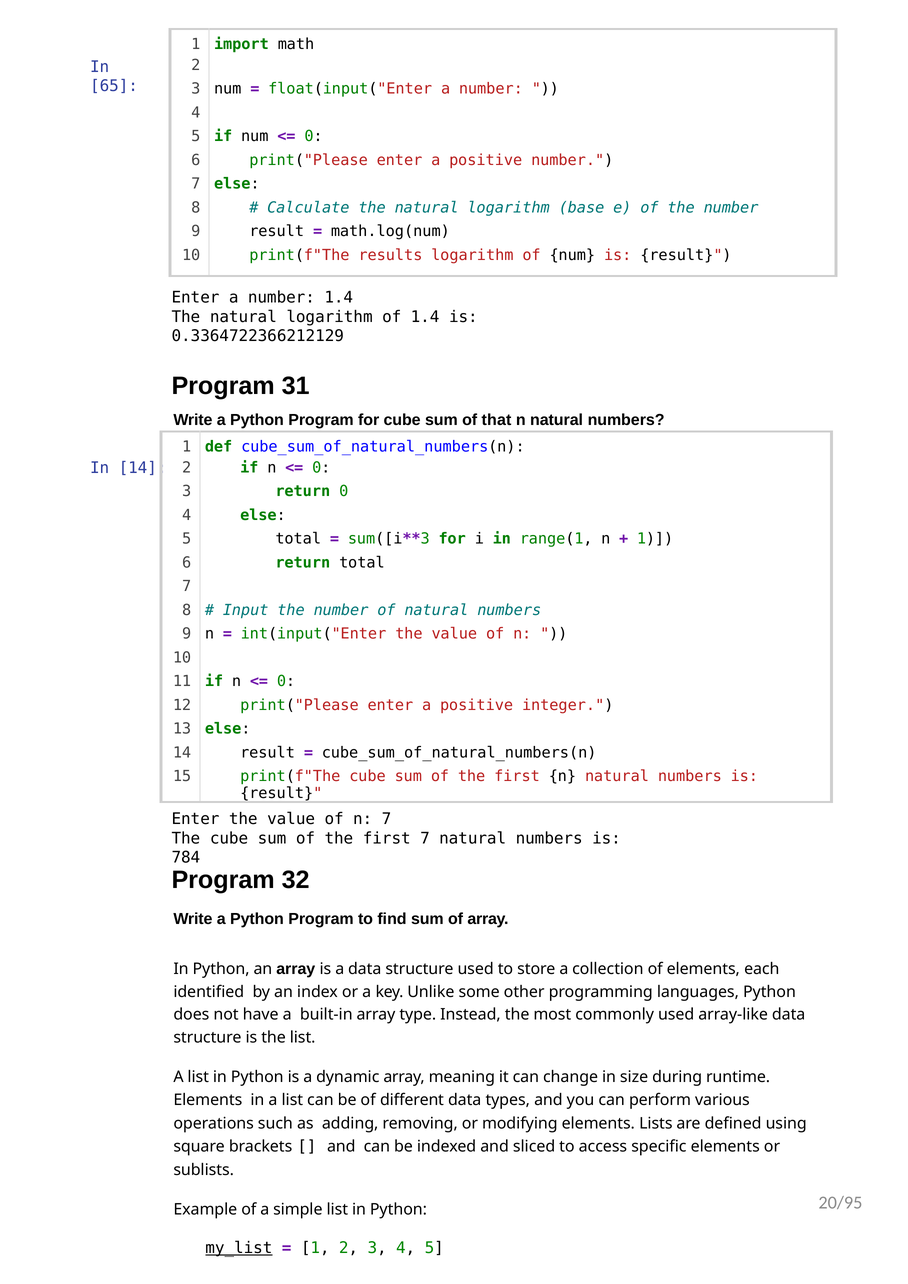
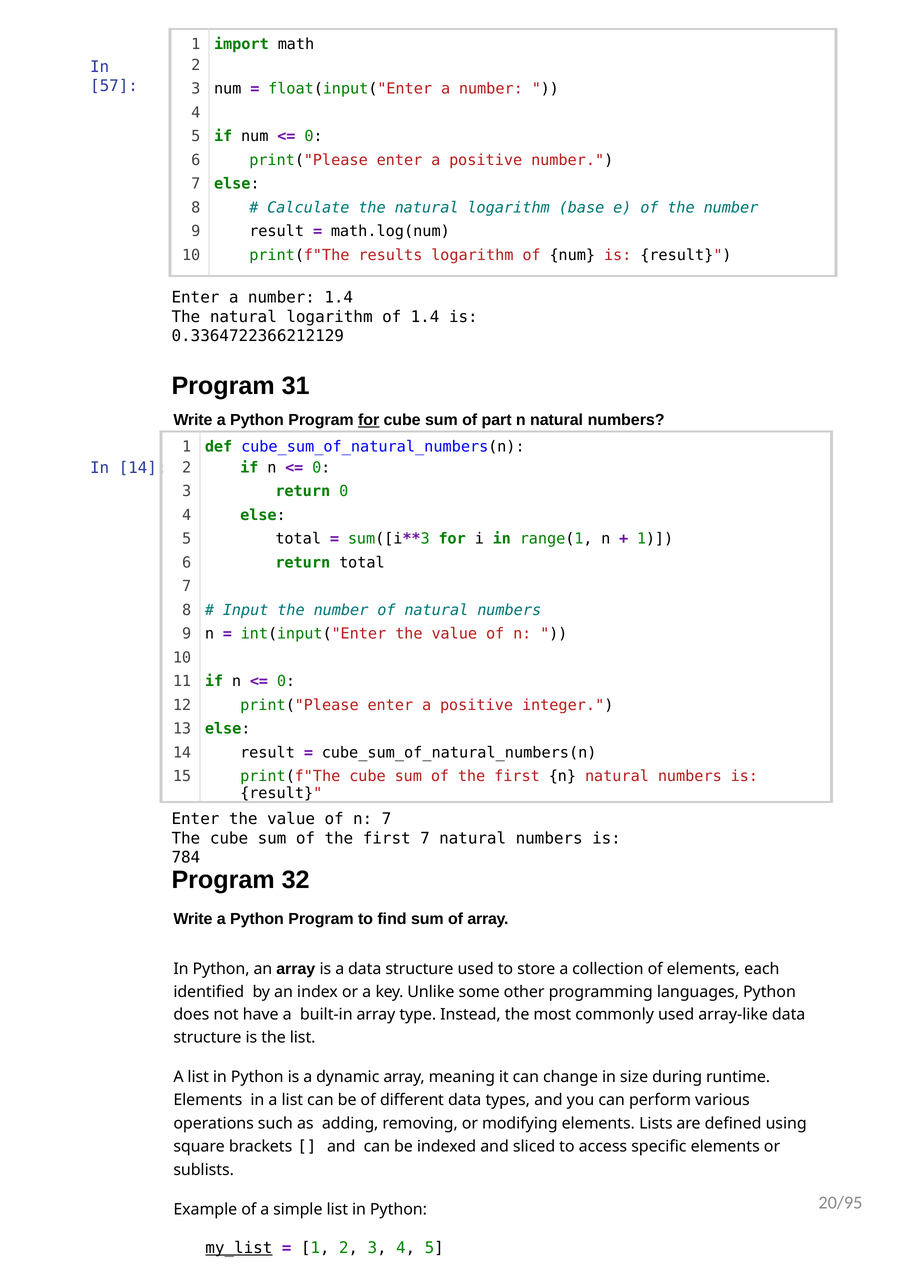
65: 65 -> 57
for at (369, 420) underline: none -> present
that: that -> part
